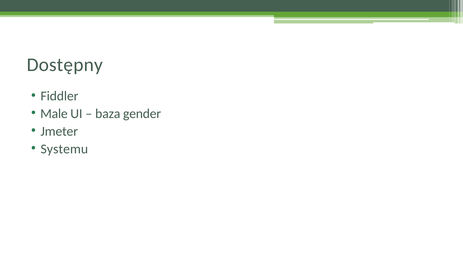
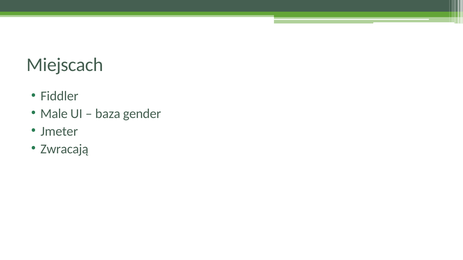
Dostępny: Dostępny -> Miejscach
Systemu: Systemu -> Zwracają
